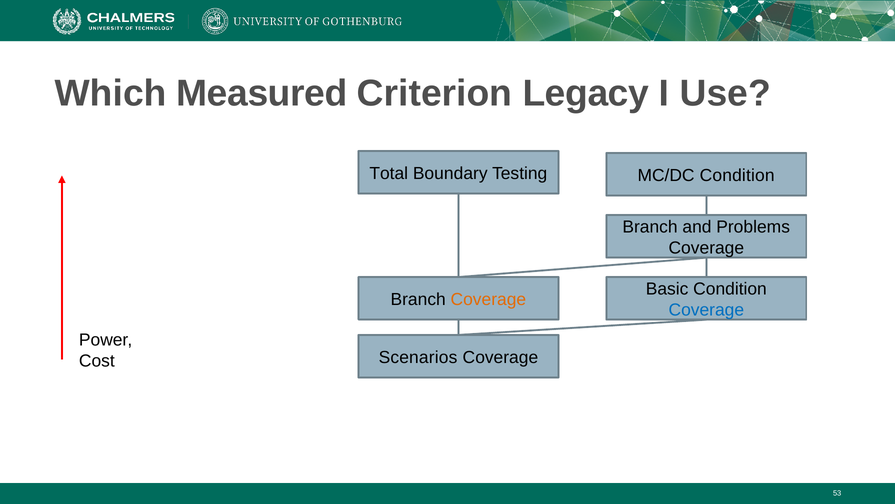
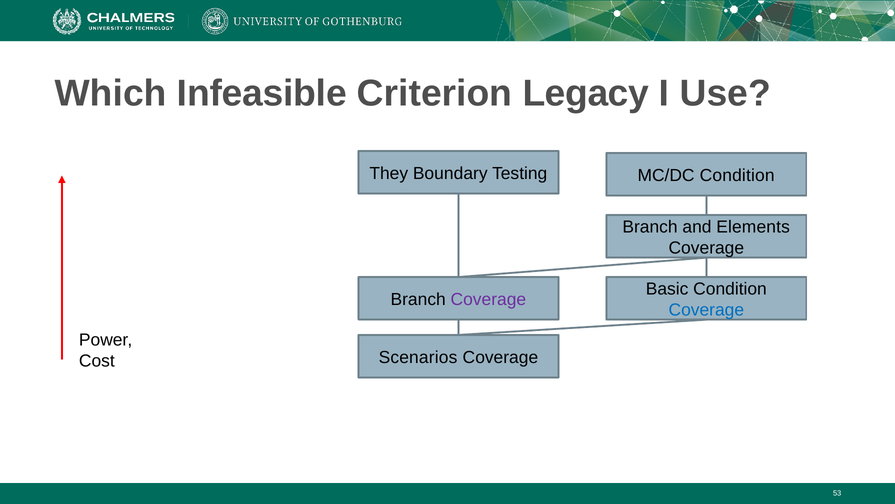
Measured: Measured -> Infeasible
Total: Total -> They
Problems: Problems -> Elements
Coverage at (488, 299) colour: orange -> purple
